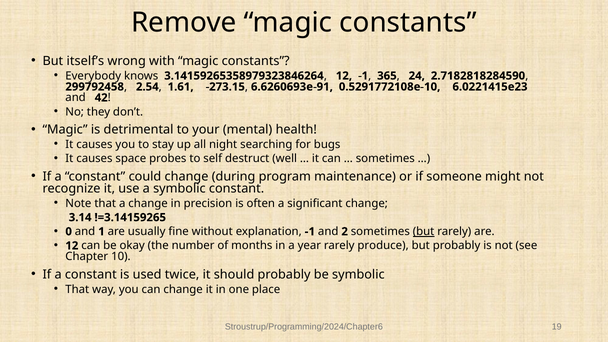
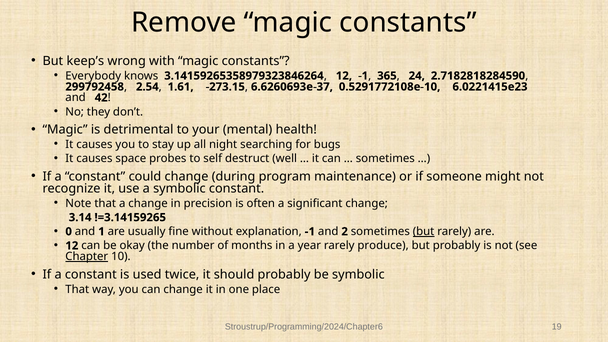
itself’s: itself’s -> keep’s
6.6260693e-91: 6.6260693e-91 -> 6.6260693e-37
Chapter underline: none -> present
